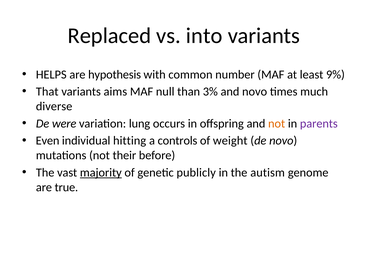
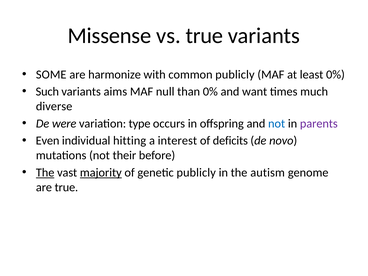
Replaced: Replaced -> Missense
vs into: into -> true
HELPS: HELPS -> SOME
hypothesis: hypothesis -> harmonize
common number: number -> publicly
least 9%: 9% -> 0%
That: That -> Such
than 3%: 3% -> 0%
and novo: novo -> want
lung: lung -> type
not at (277, 124) colour: orange -> blue
controls: controls -> interest
weight: weight -> deficits
The at (45, 173) underline: none -> present
